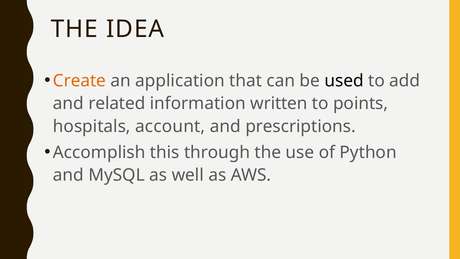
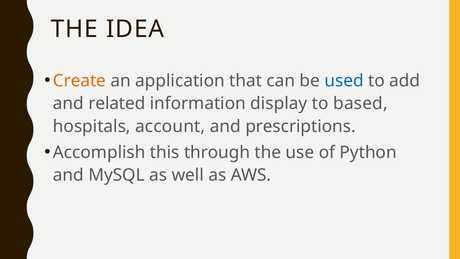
used colour: black -> blue
written: written -> display
points: points -> based
